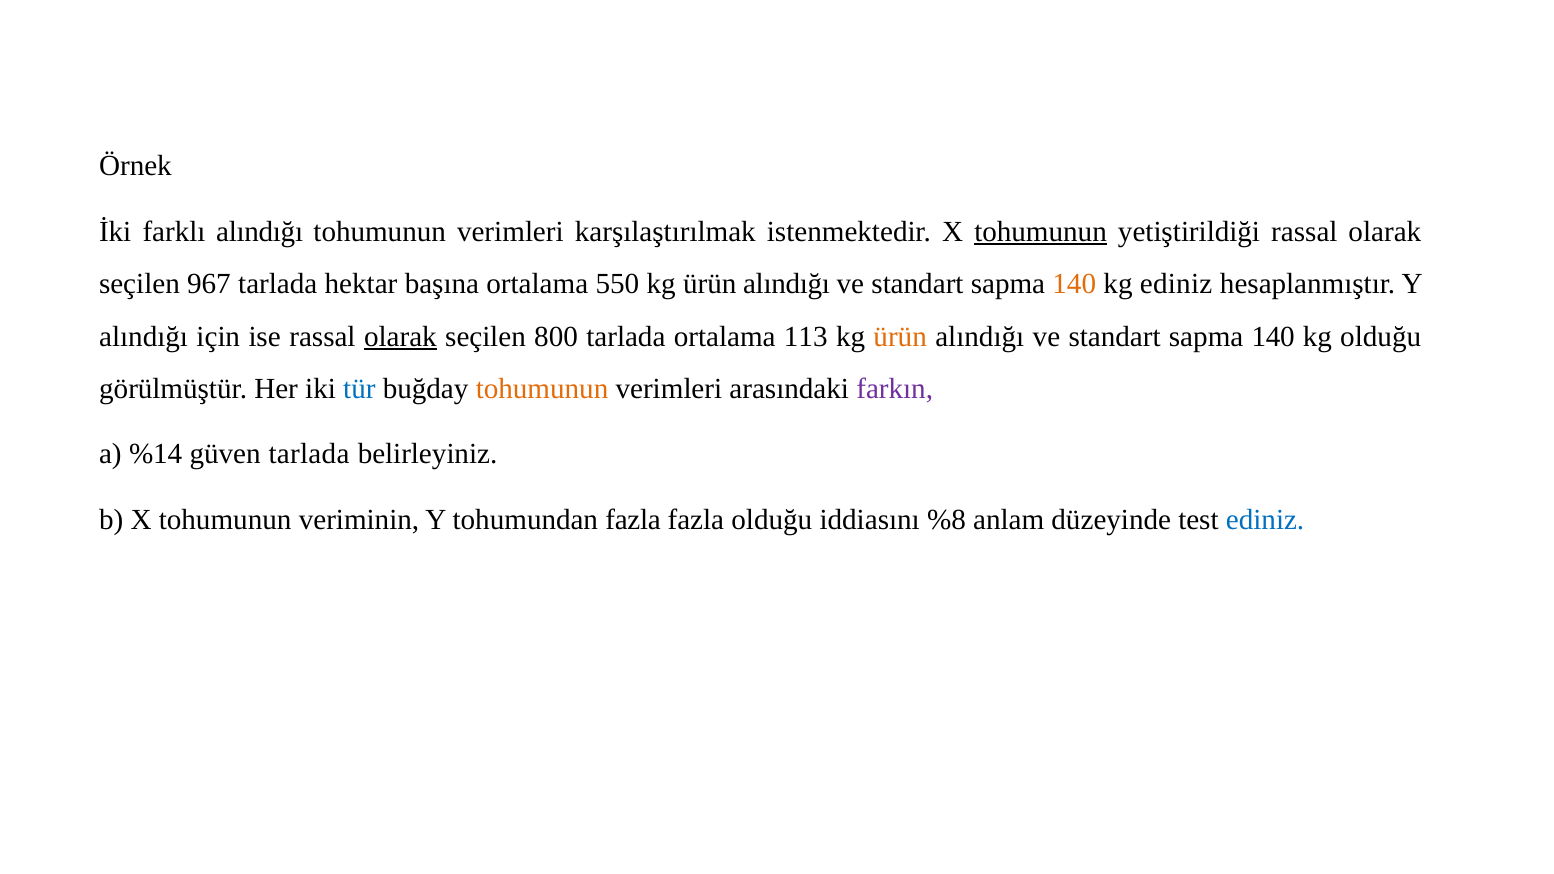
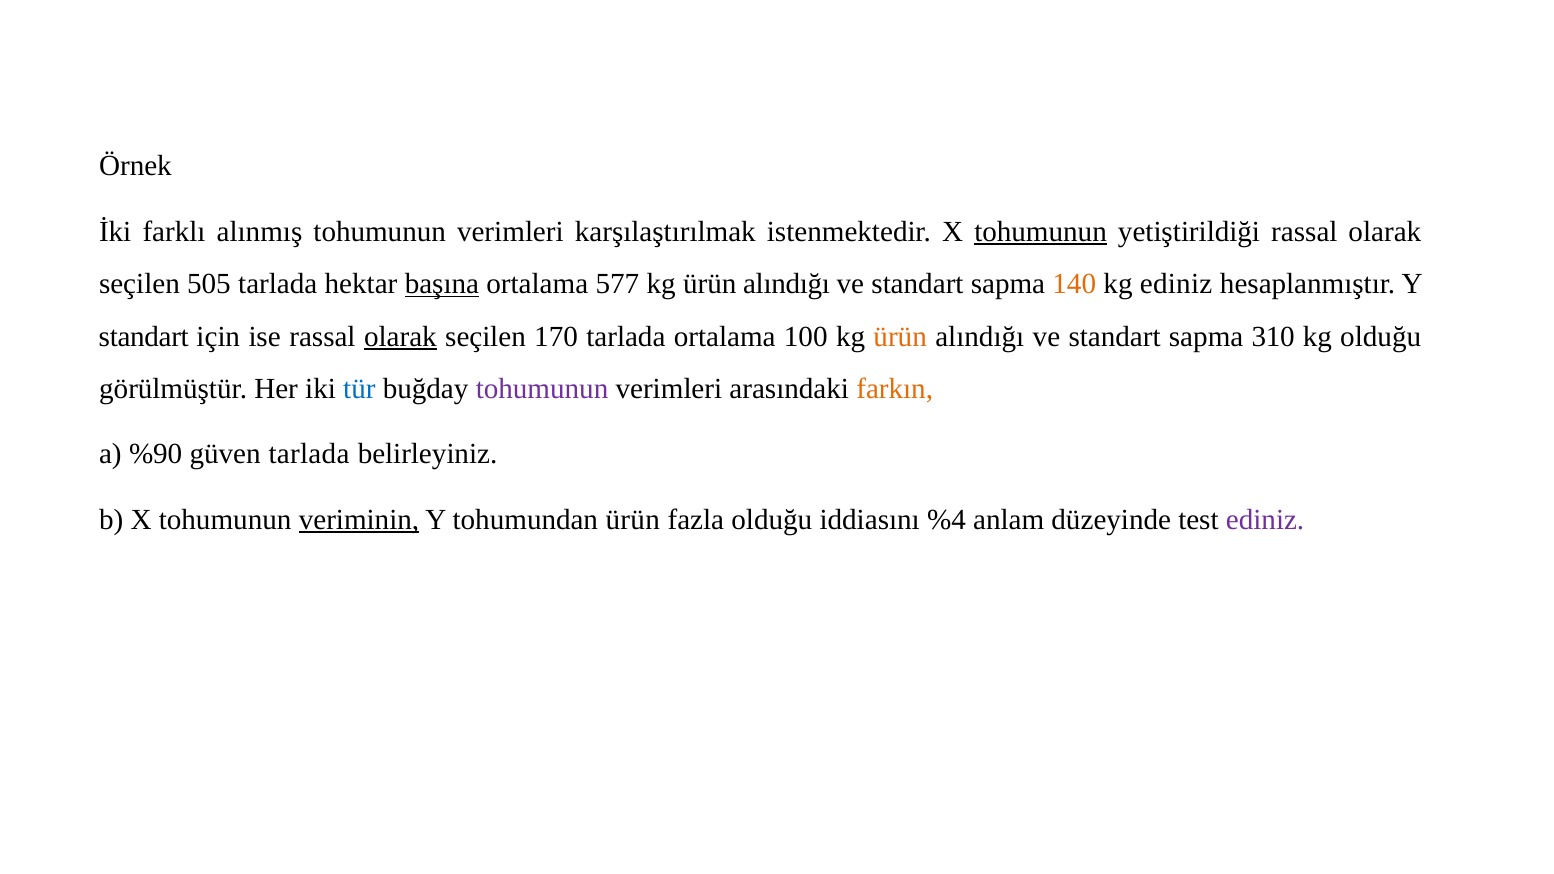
farklı alındığı: alındığı -> alınmış
967: 967 -> 505
başına underline: none -> present
550: 550 -> 577
alındığı at (144, 336): alındığı -> standart
800: 800 -> 170
113: 113 -> 100
140 at (1273, 336): 140 -> 310
tohumunun at (542, 389) colour: orange -> purple
farkın colour: purple -> orange
%14: %14 -> %90
veriminin underline: none -> present
tohumundan fazla: fazla -> ürün
%8: %8 -> %4
ediniz at (1265, 520) colour: blue -> purple
